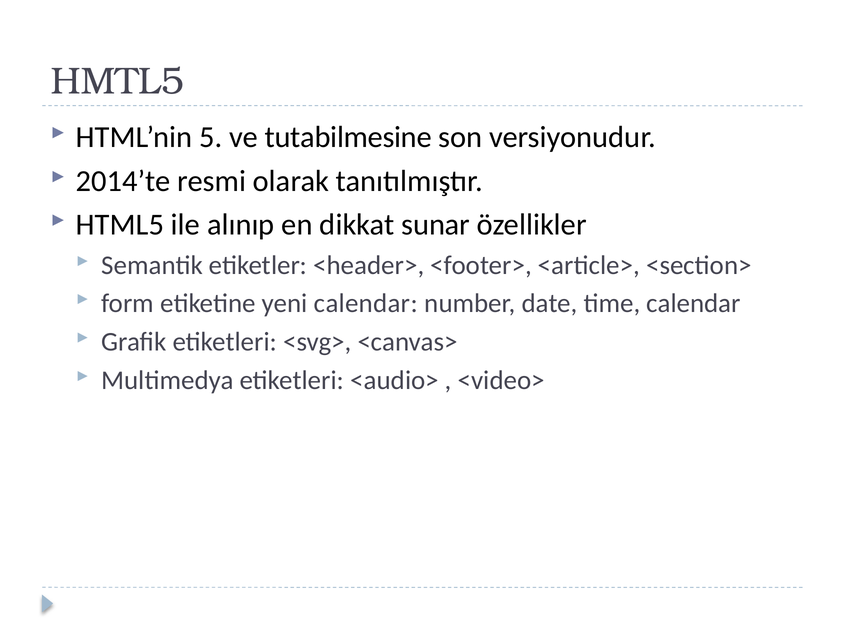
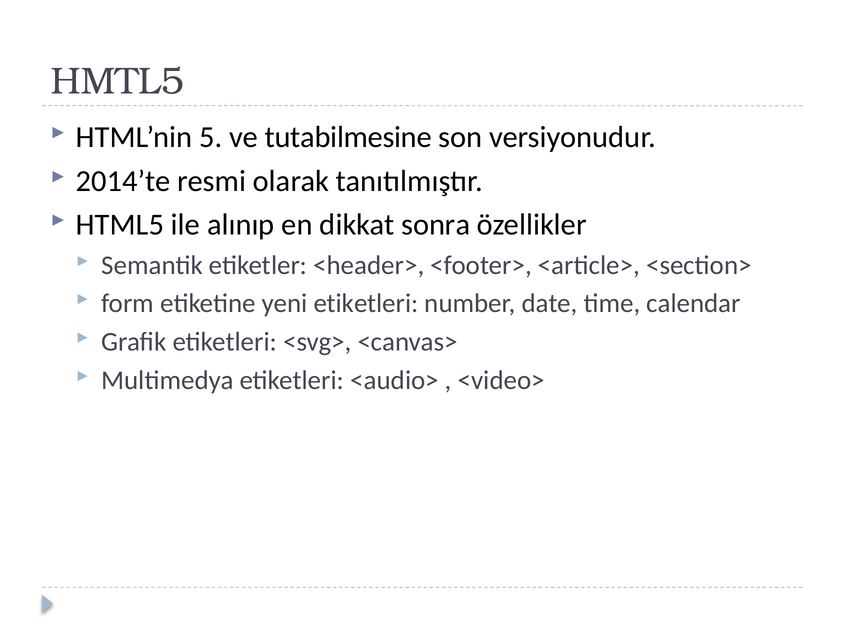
sunar: sunar -> sonra
yeni calendar: calendar -> etiketleri
